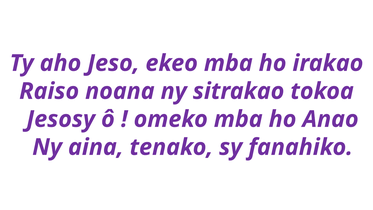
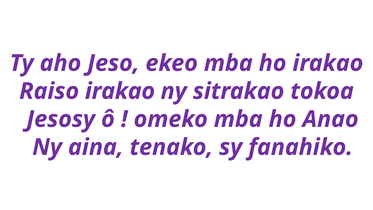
Raiso noana: noana -> irakao
